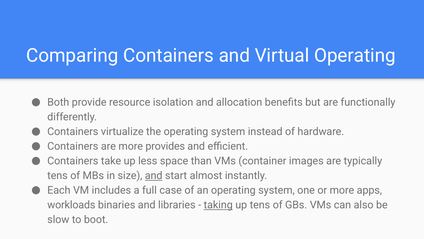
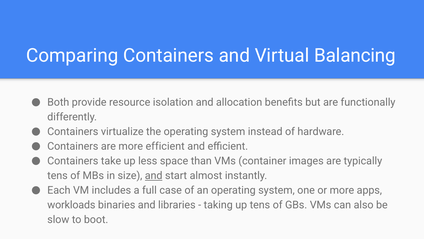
Virtual Operating: Operating -> Balancing
more provides: provides -> efficient
taking underline: present -> none
